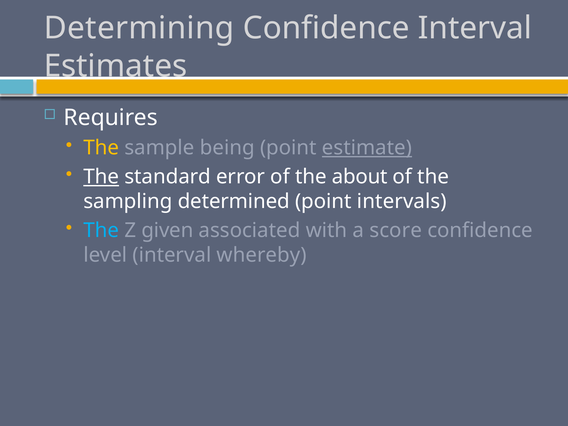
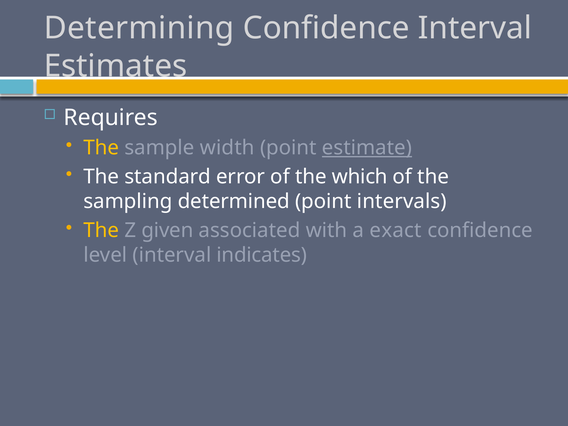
being: being -> width
The at (101, 177) underline: present -> none
about: about -> which
The at (101, 231) colour: light blue -> yellow
score: score -> exact
whereby: whereby -> indicates
